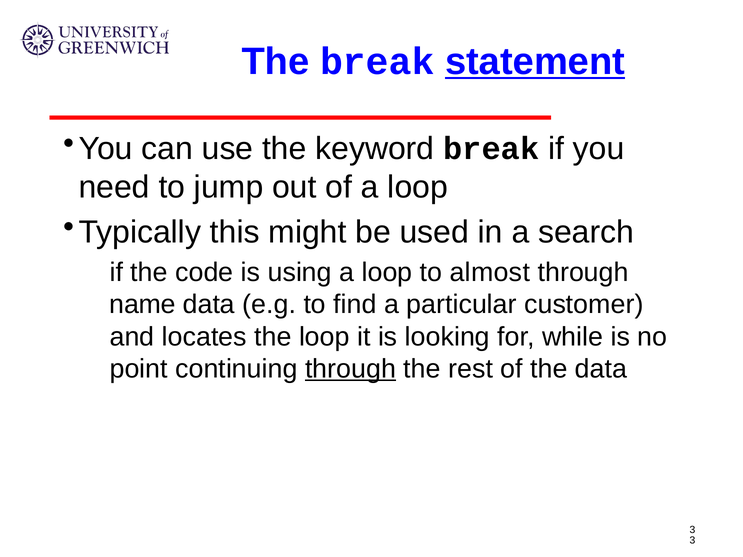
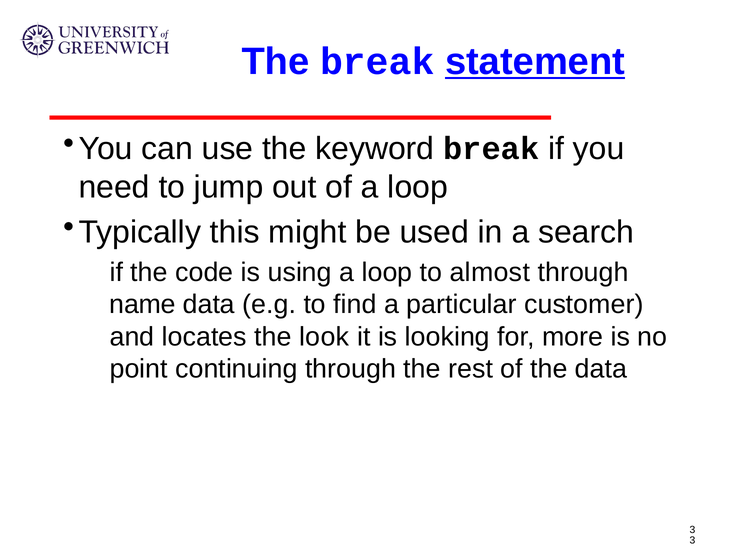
the loop: loop -> look
while: while -> more
through at (351, 369) underline: present -> none
